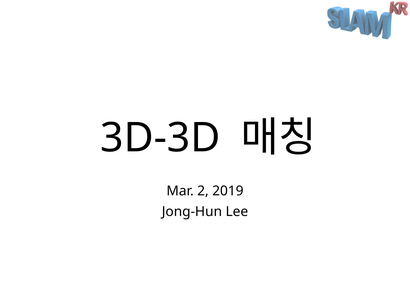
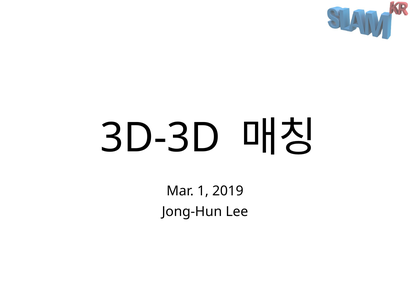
2: 2 -> 1
